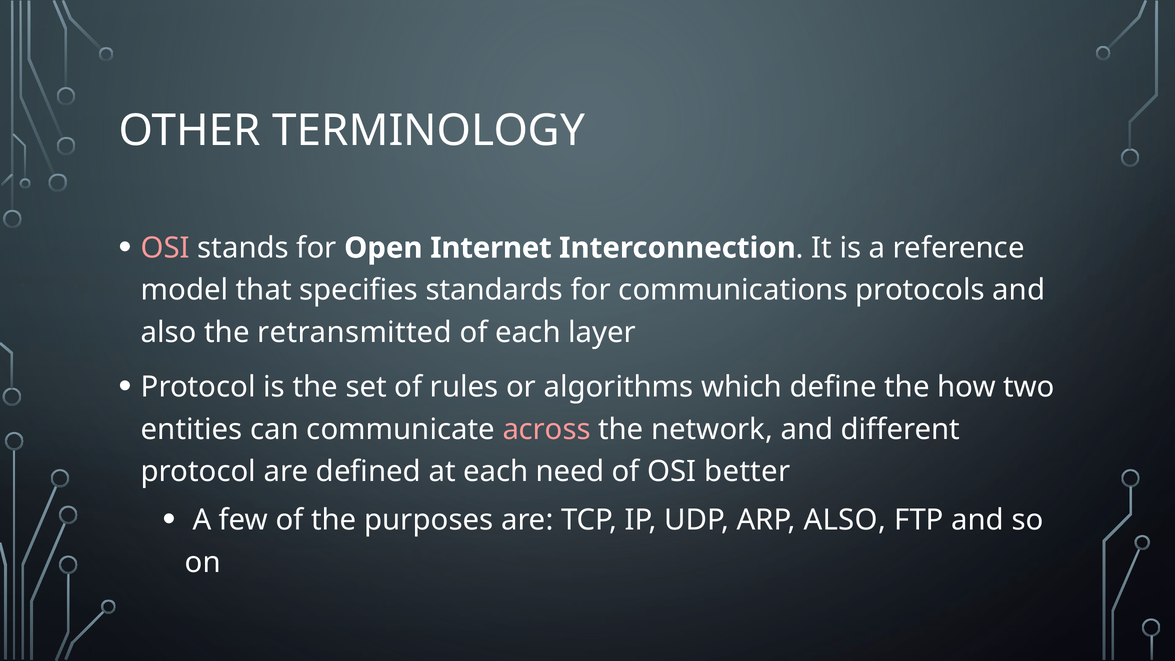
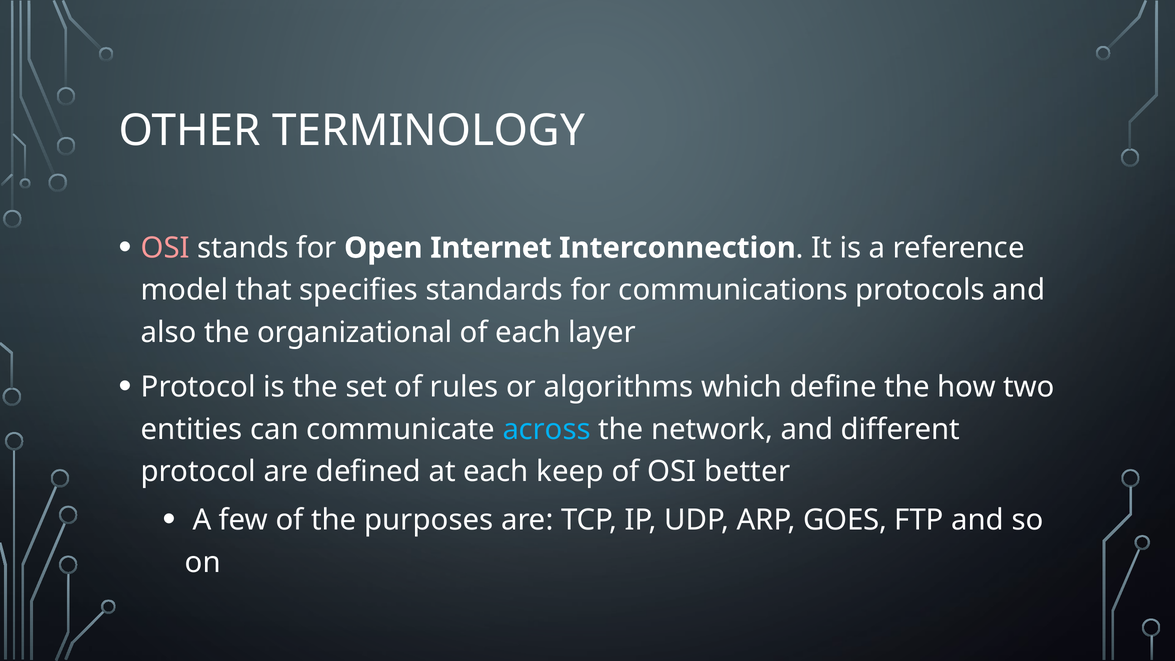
retransmitted: retransmitted -> organizational
across colour: pink -> light blue
need: need -> keep
ARP ALSO: ALSO -> GOES
